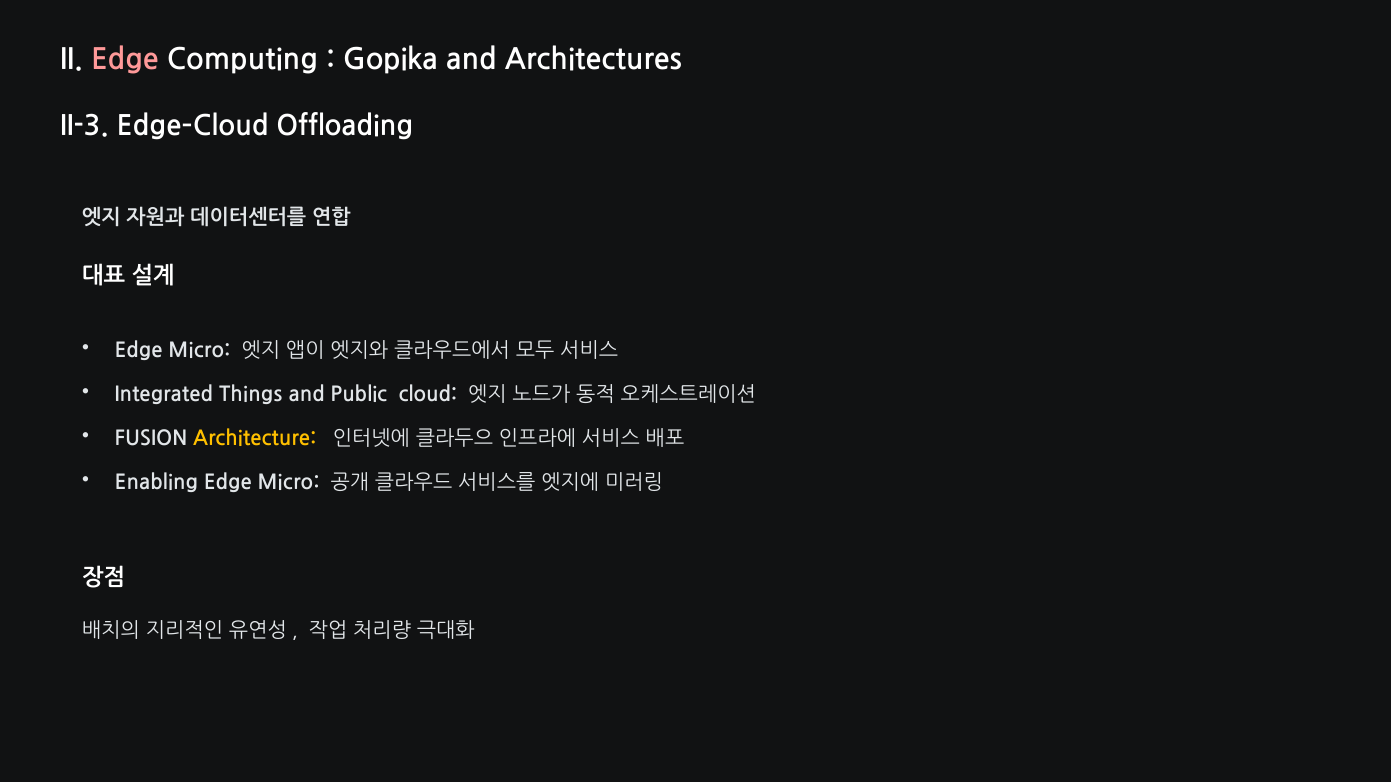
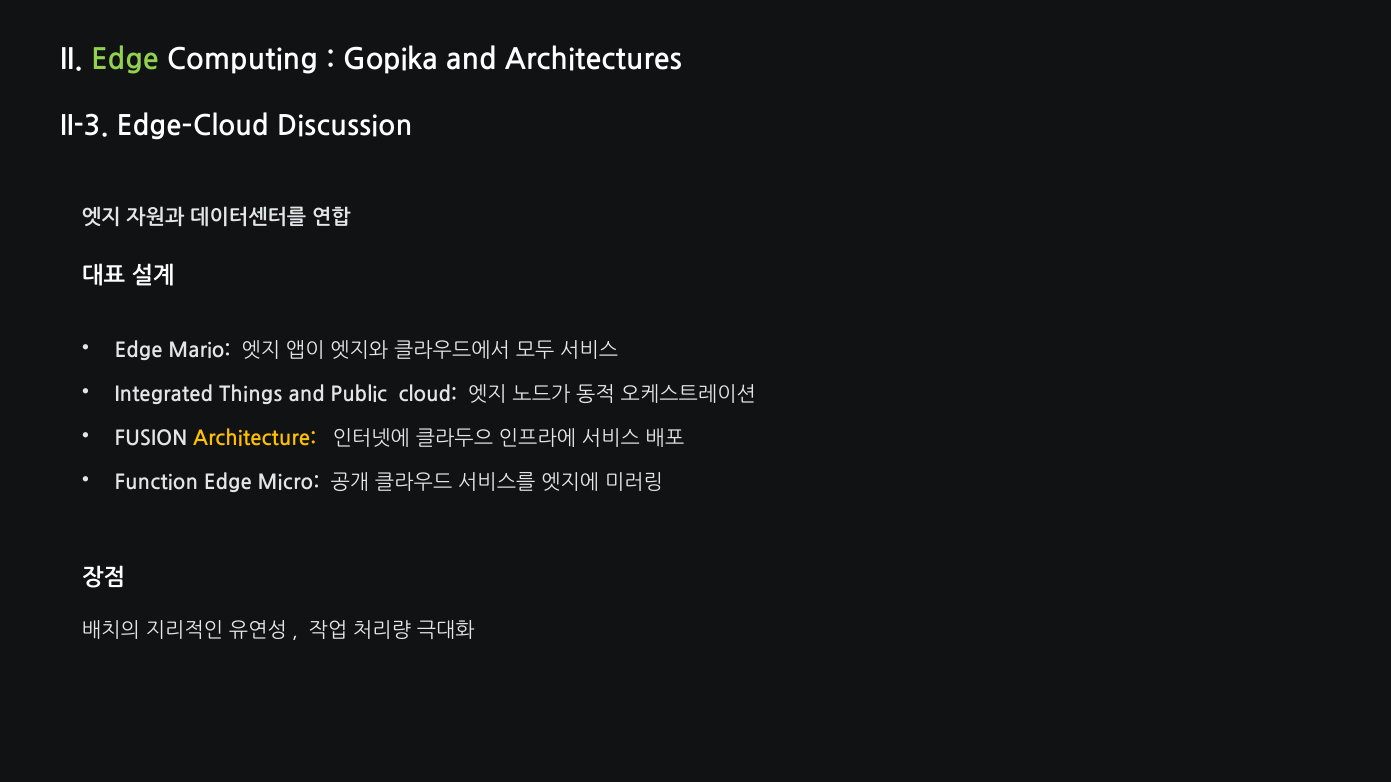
Edge at (125, 60) colour: pink -> light green
Offloading: Offloading -> Discussion
Micro at (199, 351): Micro -> Mario
Enabling: Enabling -> Function
